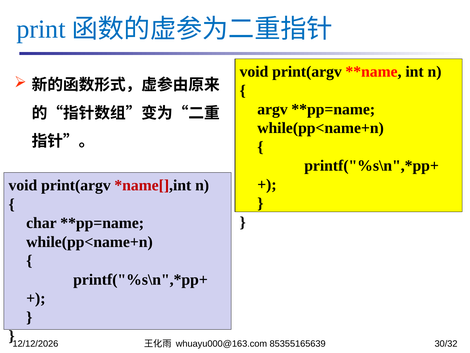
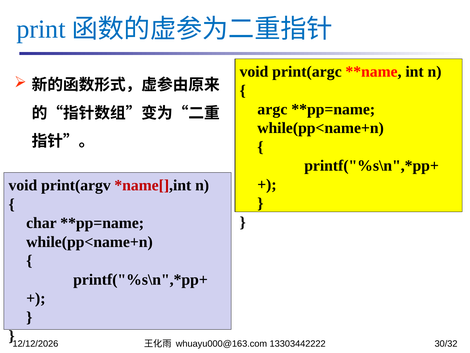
print(argv at (307, 72): print(argv -> print(argc
argv: argv -> argc
85355165639: 85355165639 -> 13303442222
